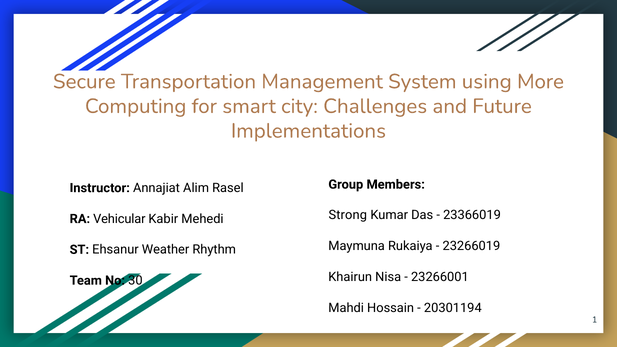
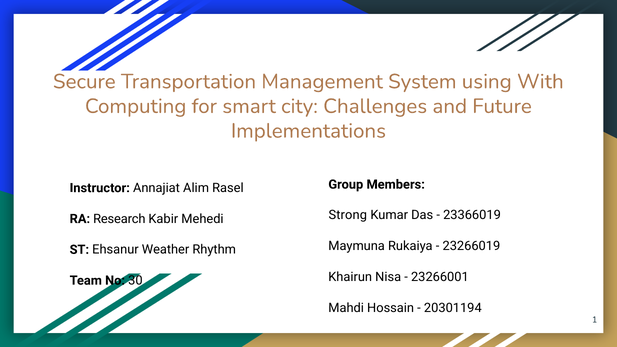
More: More -> With
Vehicular: Vehicular -> Research
